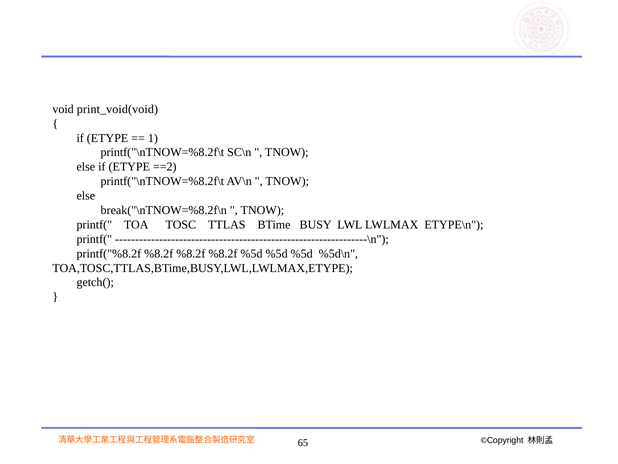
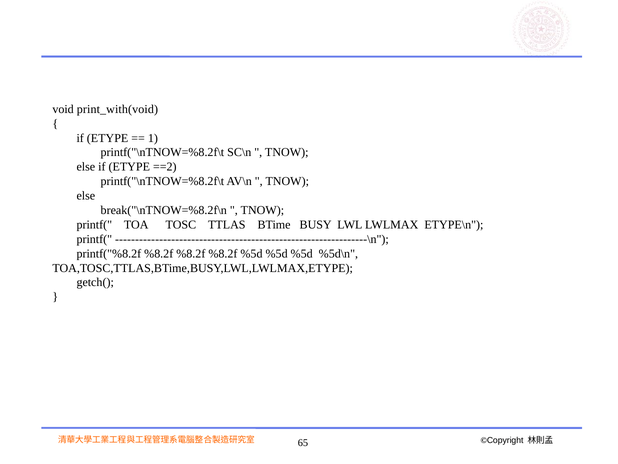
print_void(void: print_void(void -> print_with(void
